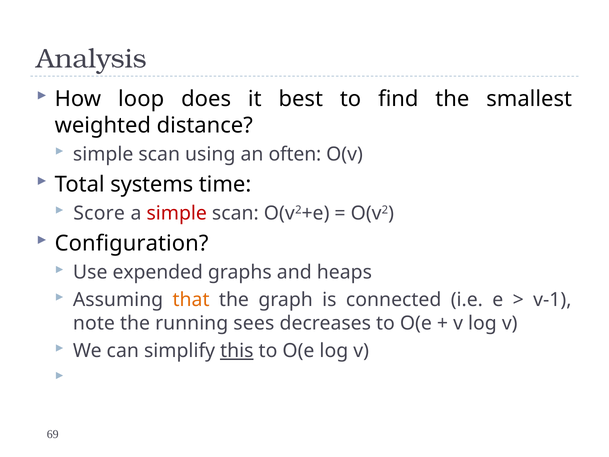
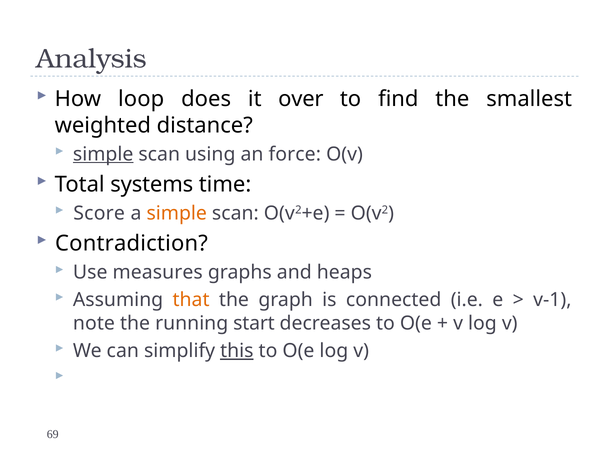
best: best -> over
simple at (103, 154) underline: none -> present
often: often -> force
simple at (177, 213) colour: red -> orange
Configuration: Configuration -> Contradiction
expended: expended -> measures
sees: sees -> start
